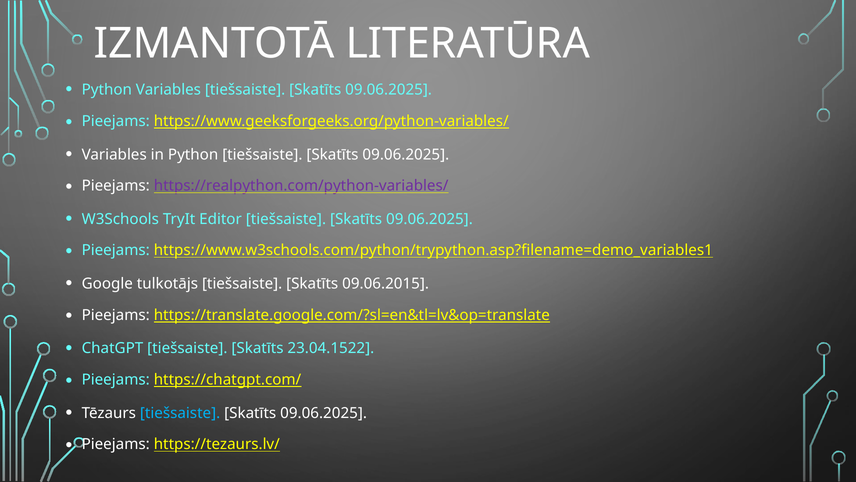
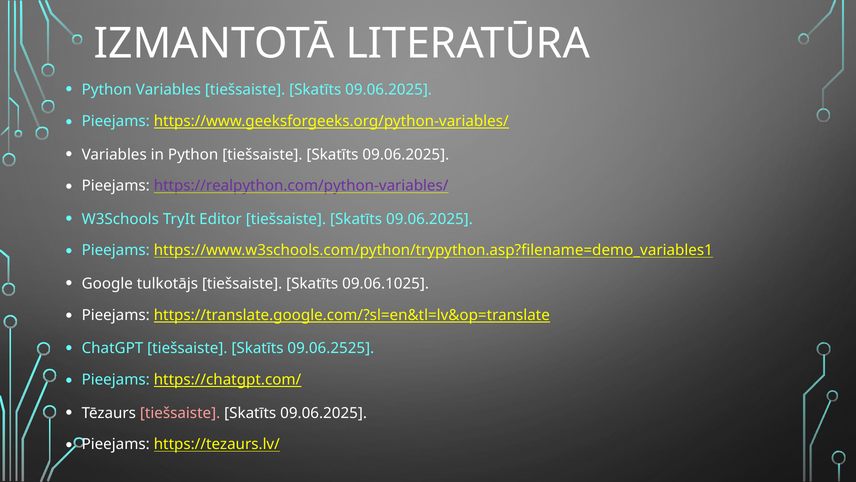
09.06.2015: 09.06.2015 -> 09.06.1025
23.04.1522: 23.04.1522 -> 09.06.2525
tiešsaiste at (180, 413) colour: light blue -> pink
